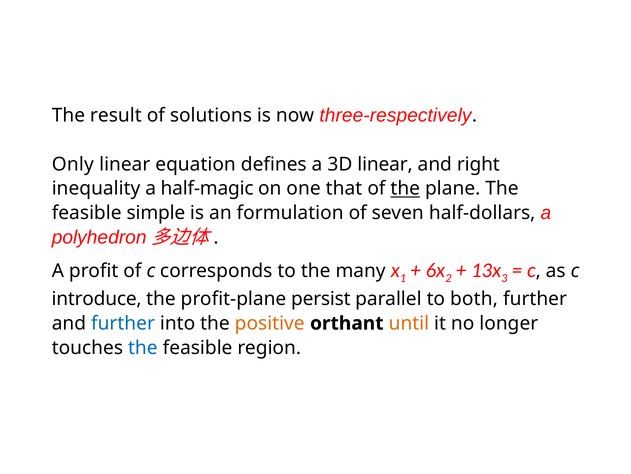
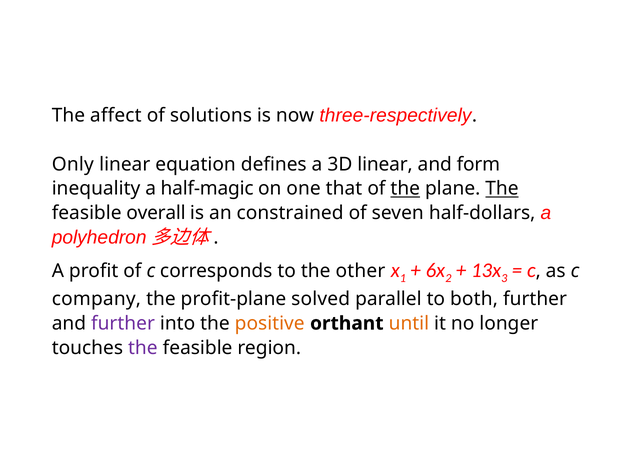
result: result -> affect
right: right -> form
The at (502, 188) underline: none -> present
simple: simple -> overall
formulation: formulation -> constrained
many: many -> other
introduce: introduce -> company
persist: persist -> solved
further at (123, 323) colour: blue -> purple
the at (143, 347) colour: blue -> purple
